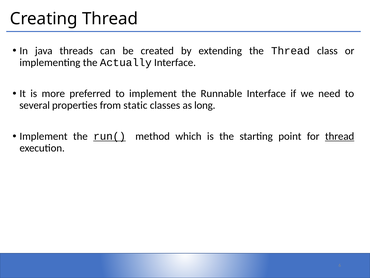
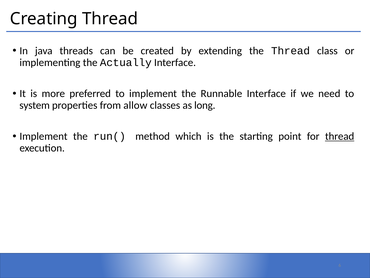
several: several -> system
static: static -> allow
run( underline: present -> none
